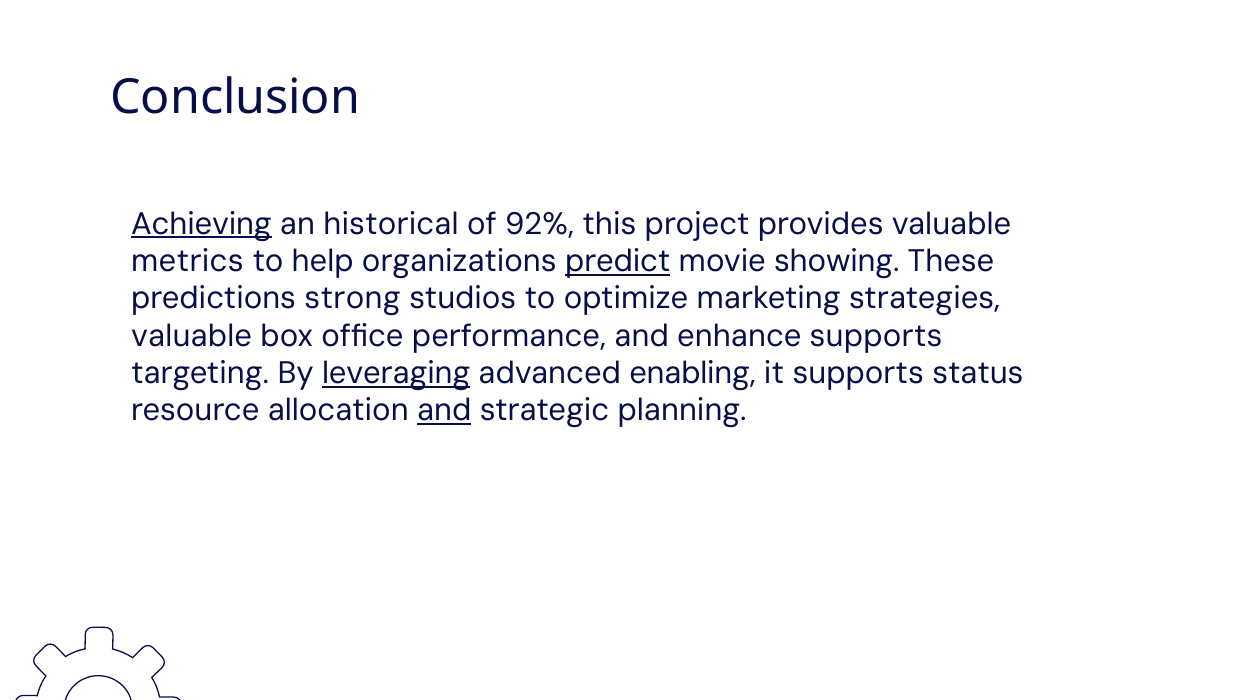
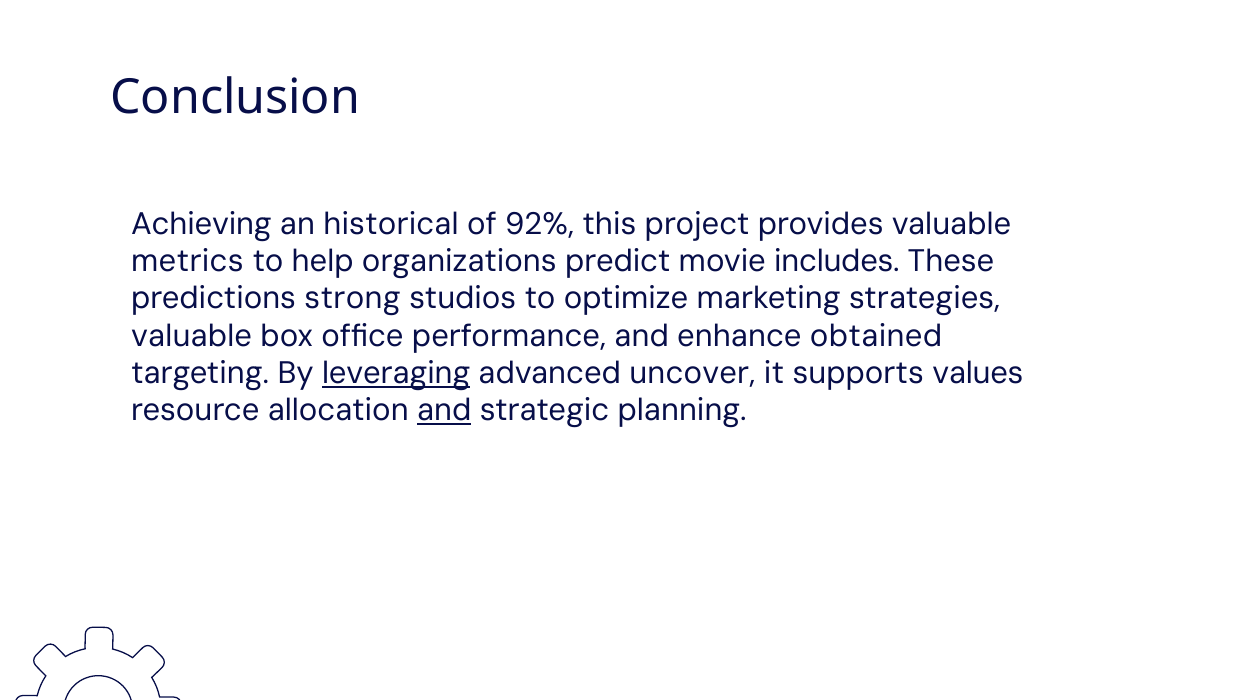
Achieving underline: present -> none
predict underline: present -> none
showing: showing -> includes
enhance supports: supports -> obtained
enabling: enabling -> uncover
status: status -> values
